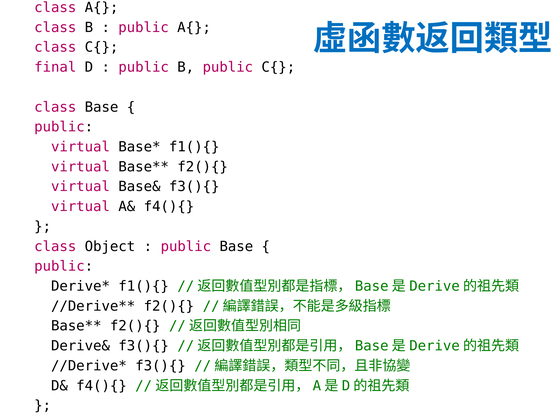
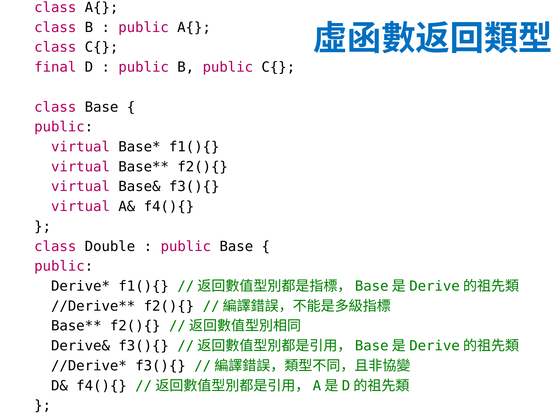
Object: Object -> Double
